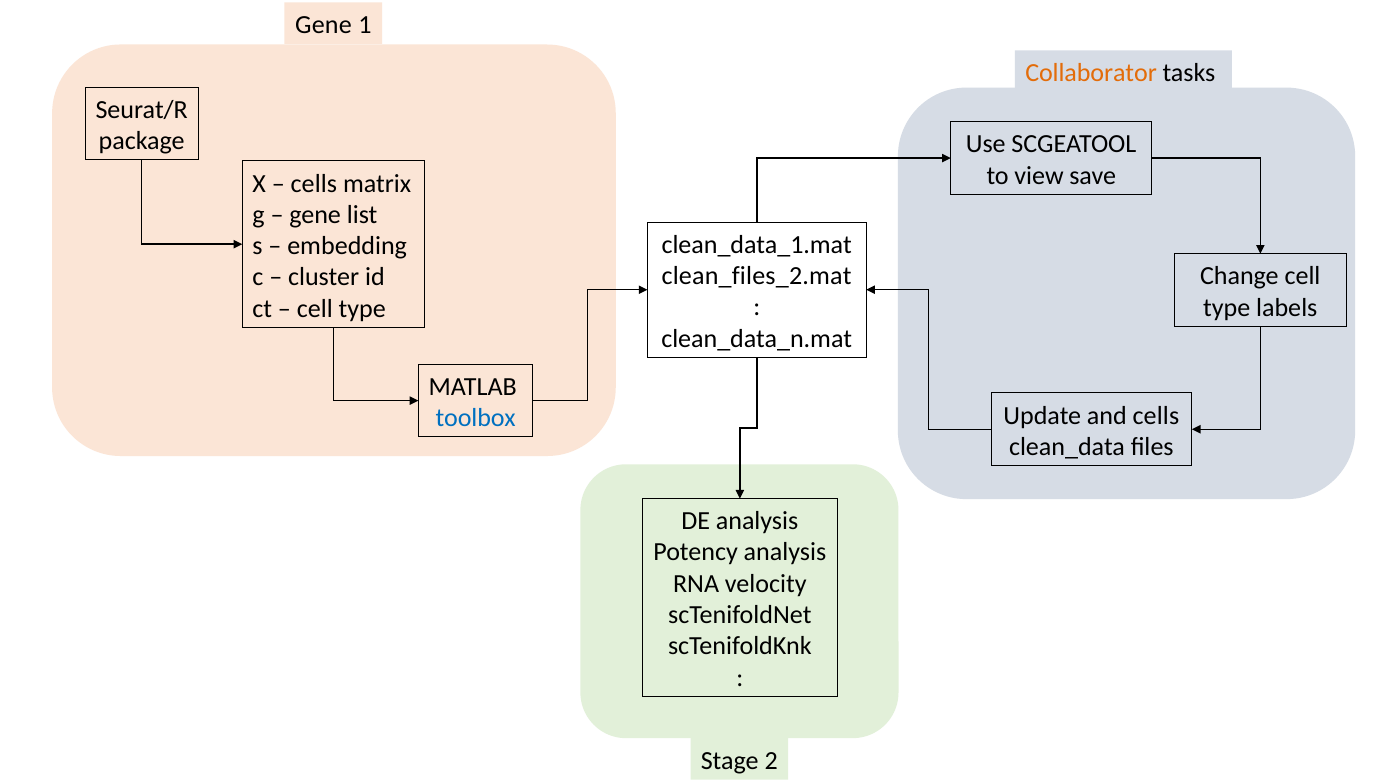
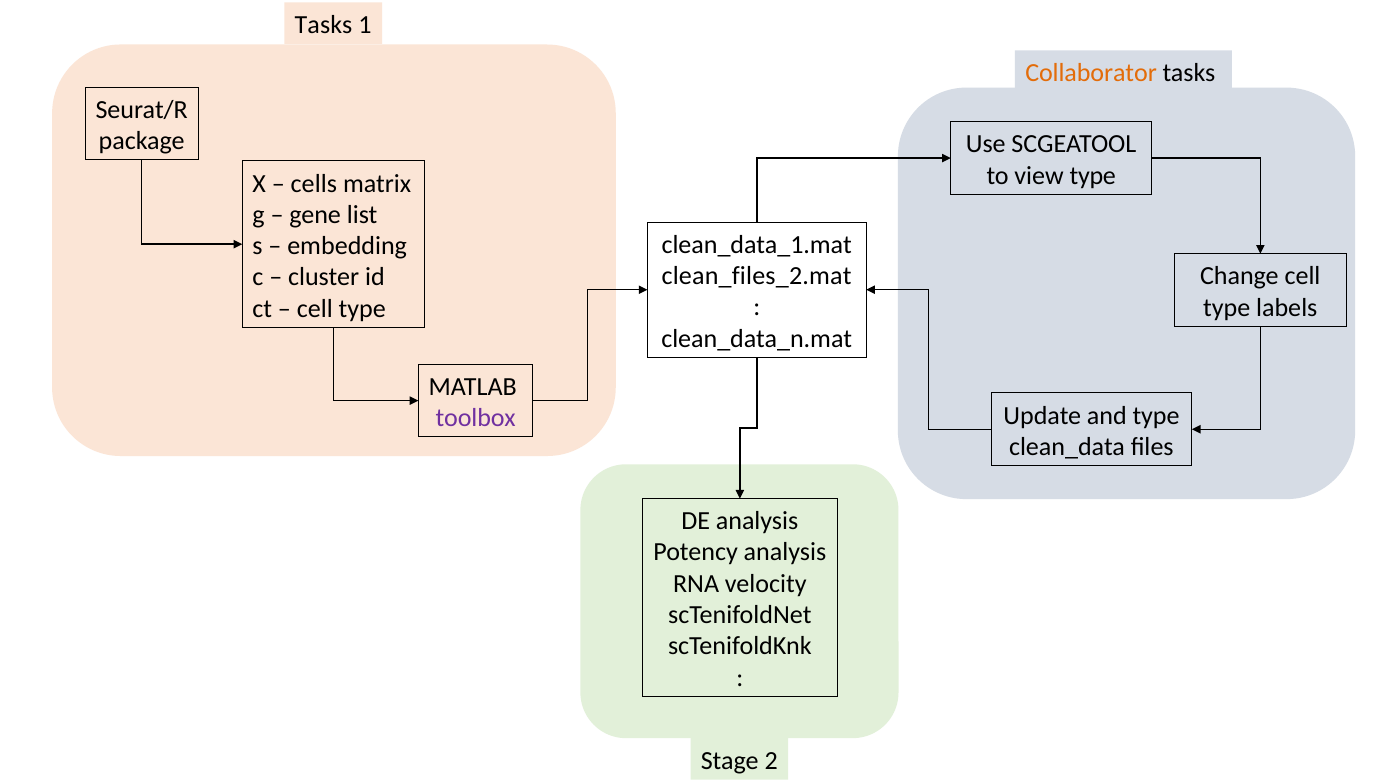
Gene at (323, 25): Gene -> Tasks
view save: save -> type
and cells: cells -> type
toolbox colour: blue -> purple
